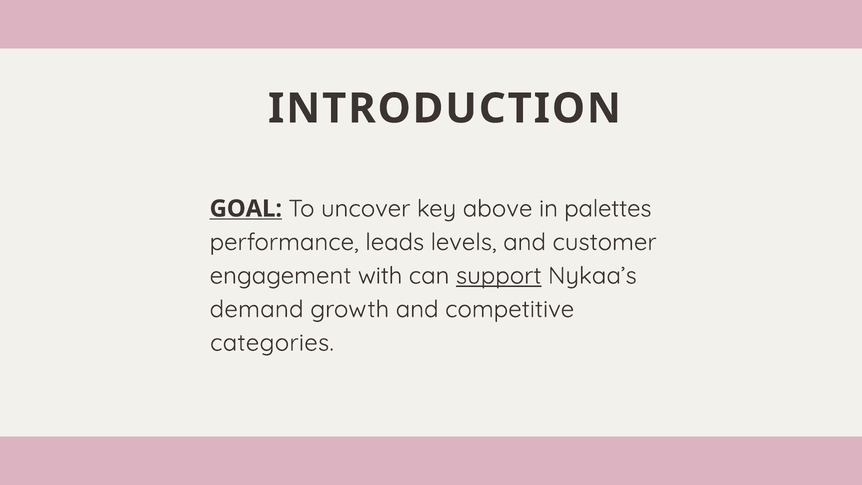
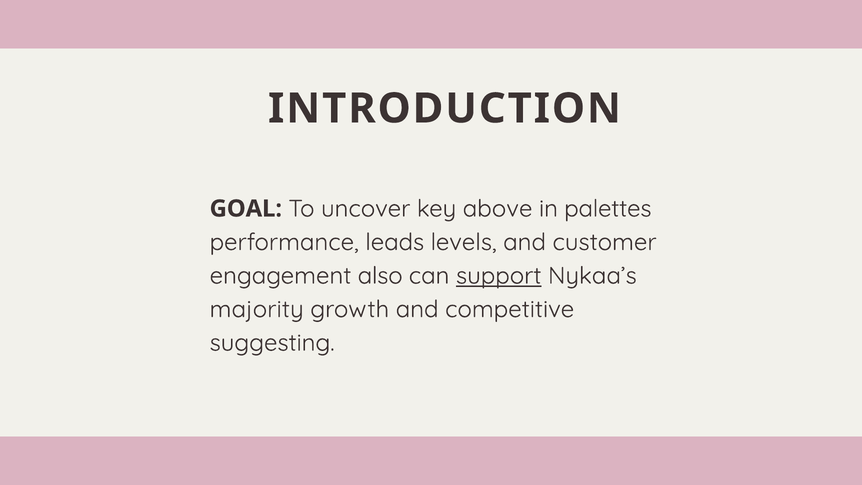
GOAL underline: present -> none
with: with -> also
demand: demand -> majority
categories: categories -> suggesting
